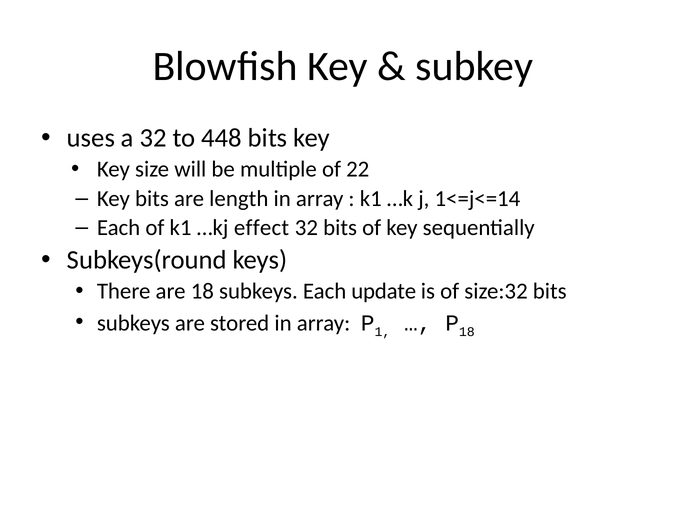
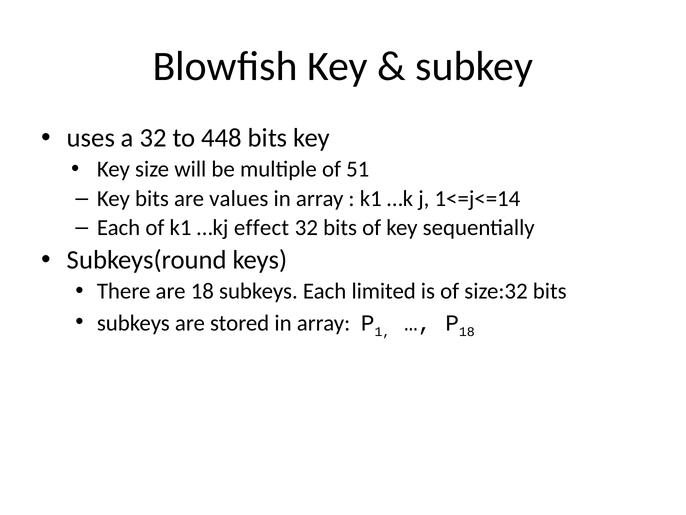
22: 22 -> 51
length: length -> values
update: update -> limited
